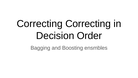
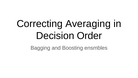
Correcting Correcting: Correcting -> Averaging
